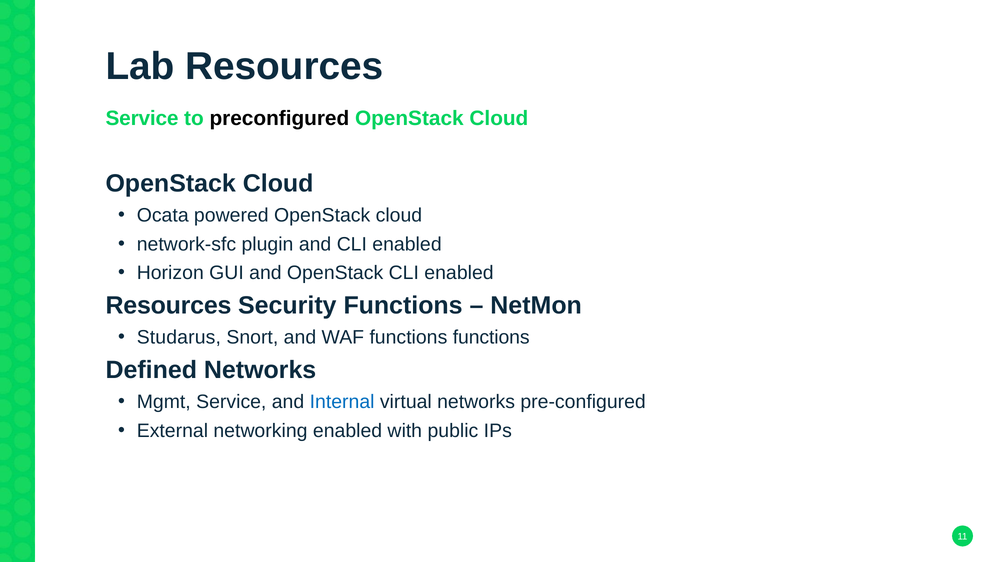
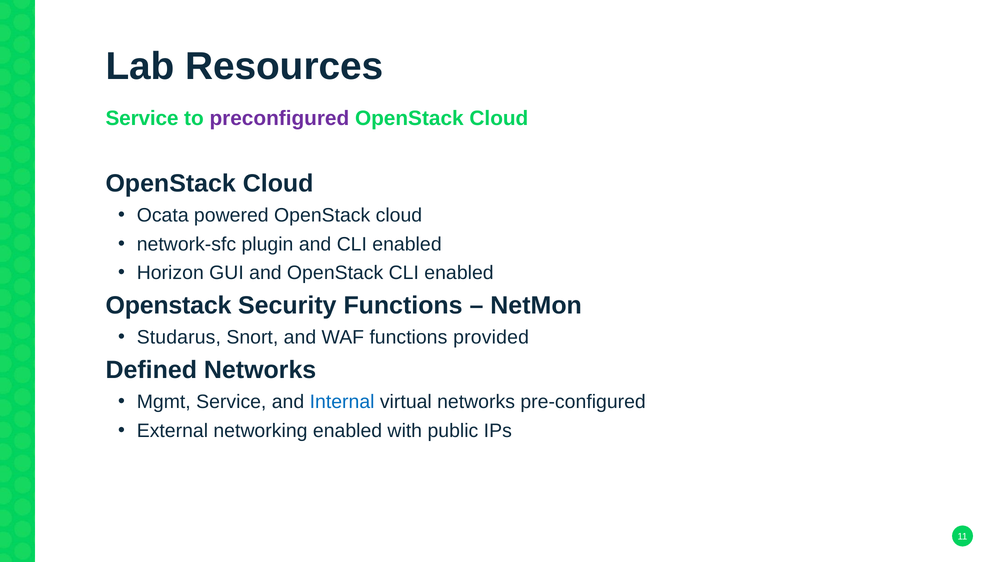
preconfigured colour: black -> purple
Resources at (168, 306): Resources -> Openstack
functions functions: functions -> provided
